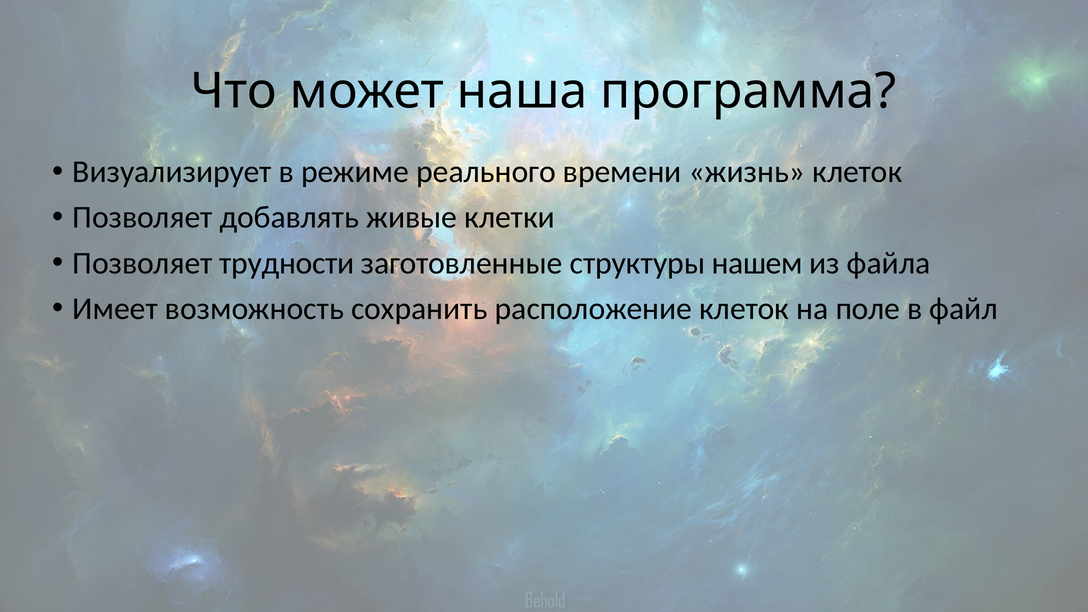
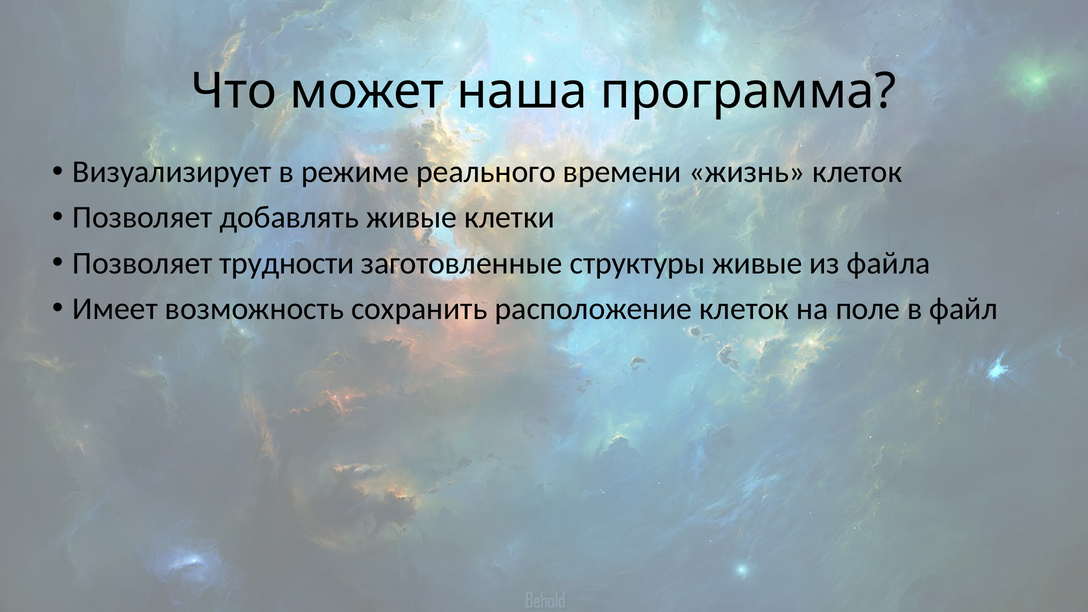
структуры нашем: нашем -> живые
